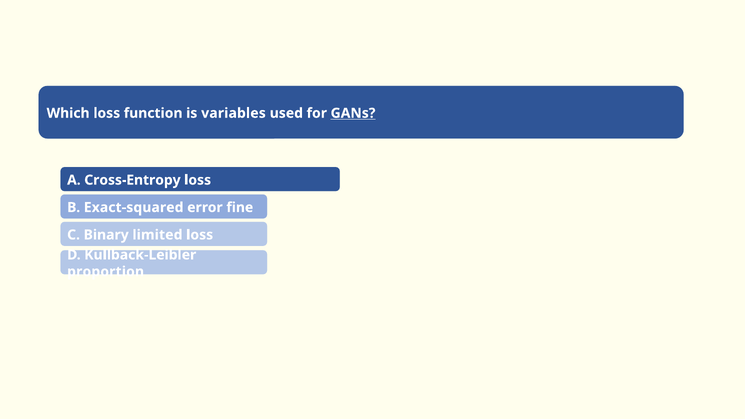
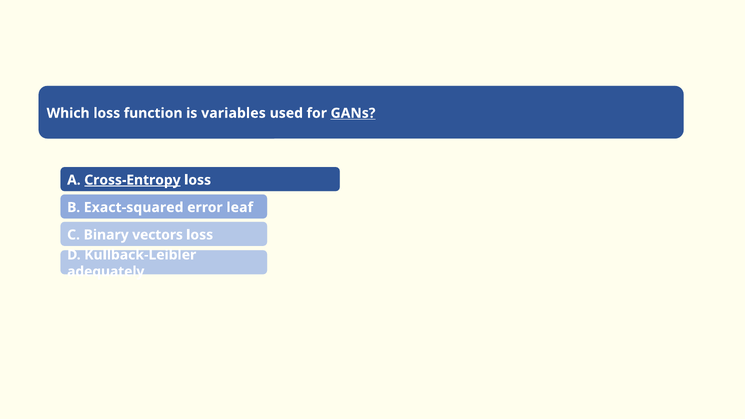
Cross-Entropy underline: none -> present
fine: fine -> leaf
limited: limited -> vectors
proportion: proportion -> adequately
